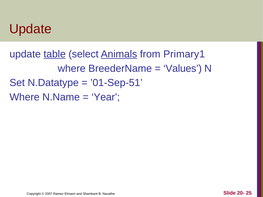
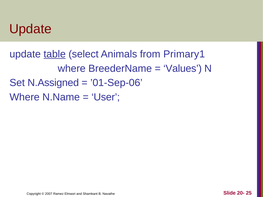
Animals underline: present -> none
N.Datatype: N.Datatype -> N.Assigned
’01-Sep-51: ’01-Sep-51 -> ’01-Sep-06
Year: Year -> User
